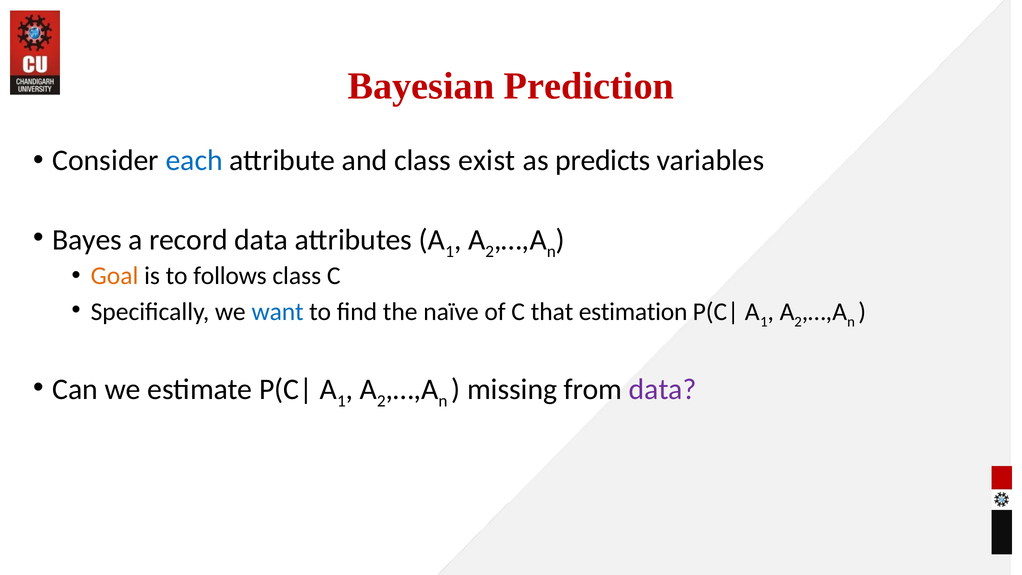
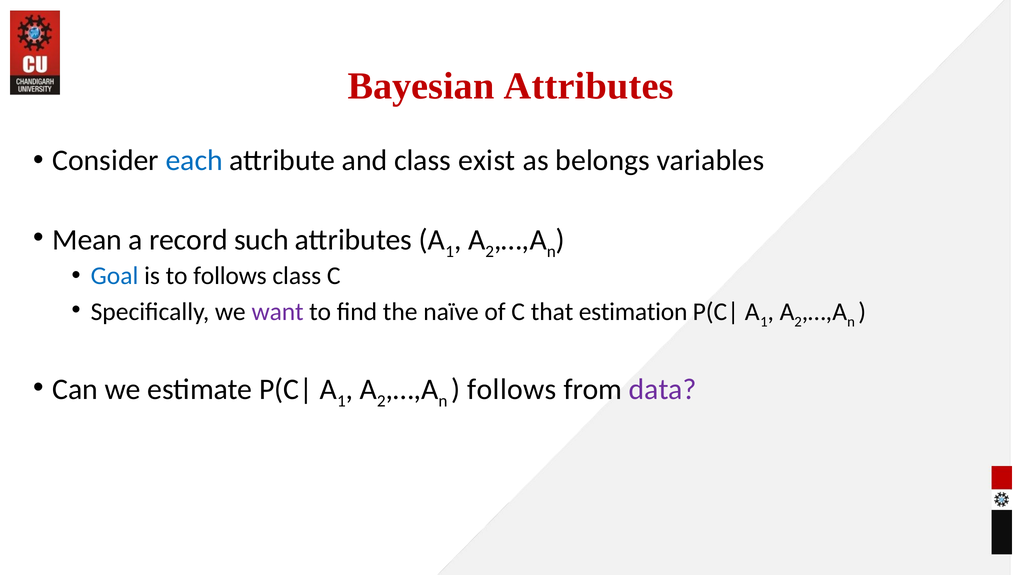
Bayesian Prediction: Prediction -> Attributes
predicts: predicts -> belongs
Bayes: Bayes -> Mean
record data: data -> such
Goal colour: orange -> blue
want colour: blue -> purple
missing at (512, 389): missing -> follows
